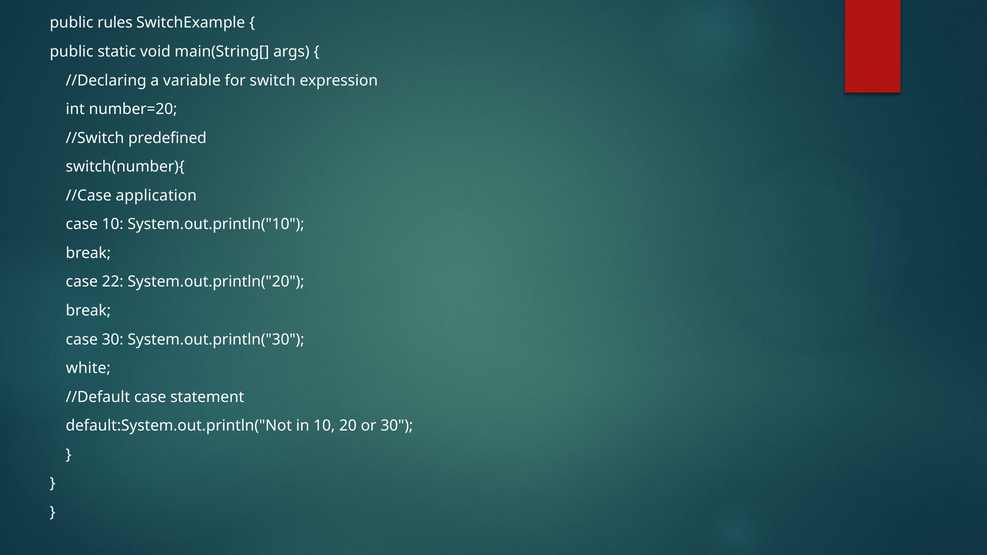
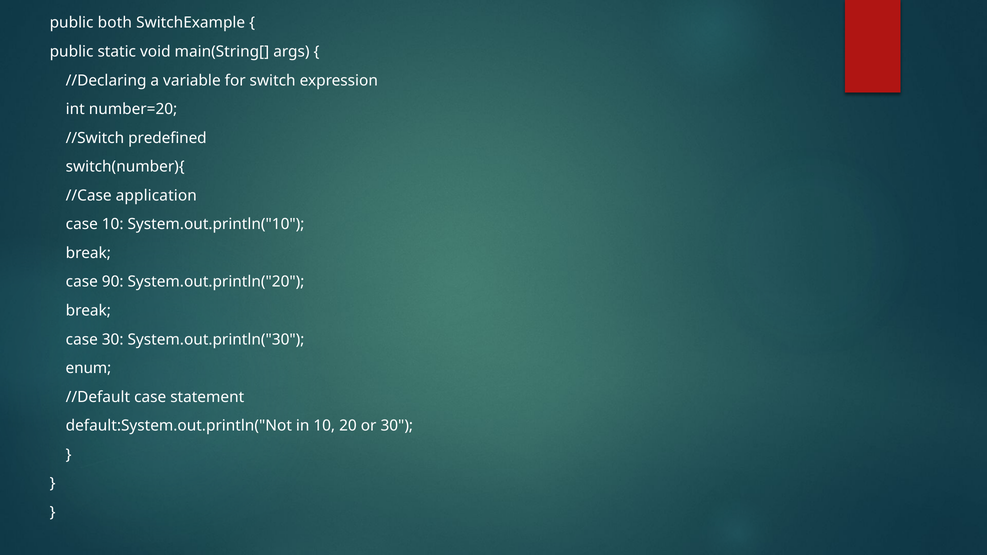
rules: rules -> both
22: 22 -> 90
white: white -> enum
